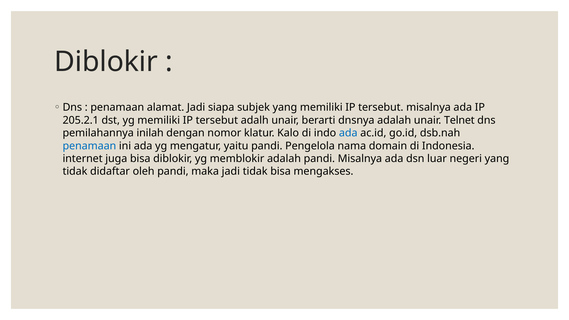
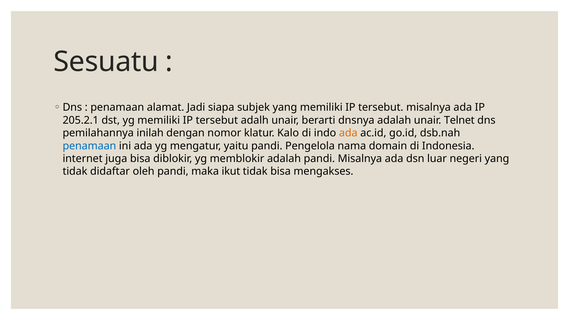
Diblokir at (106, 62): Diblokir -> Sesuatu
ada at (348, 133) colour: blue -> orange
maka jadi: jadi -> ikut
